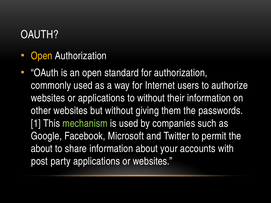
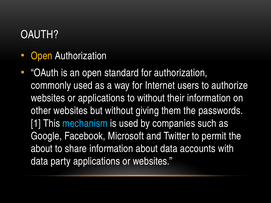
mechanism colour: light green -> light blue
about your: your -> data
post at (39, 161): post -> data
